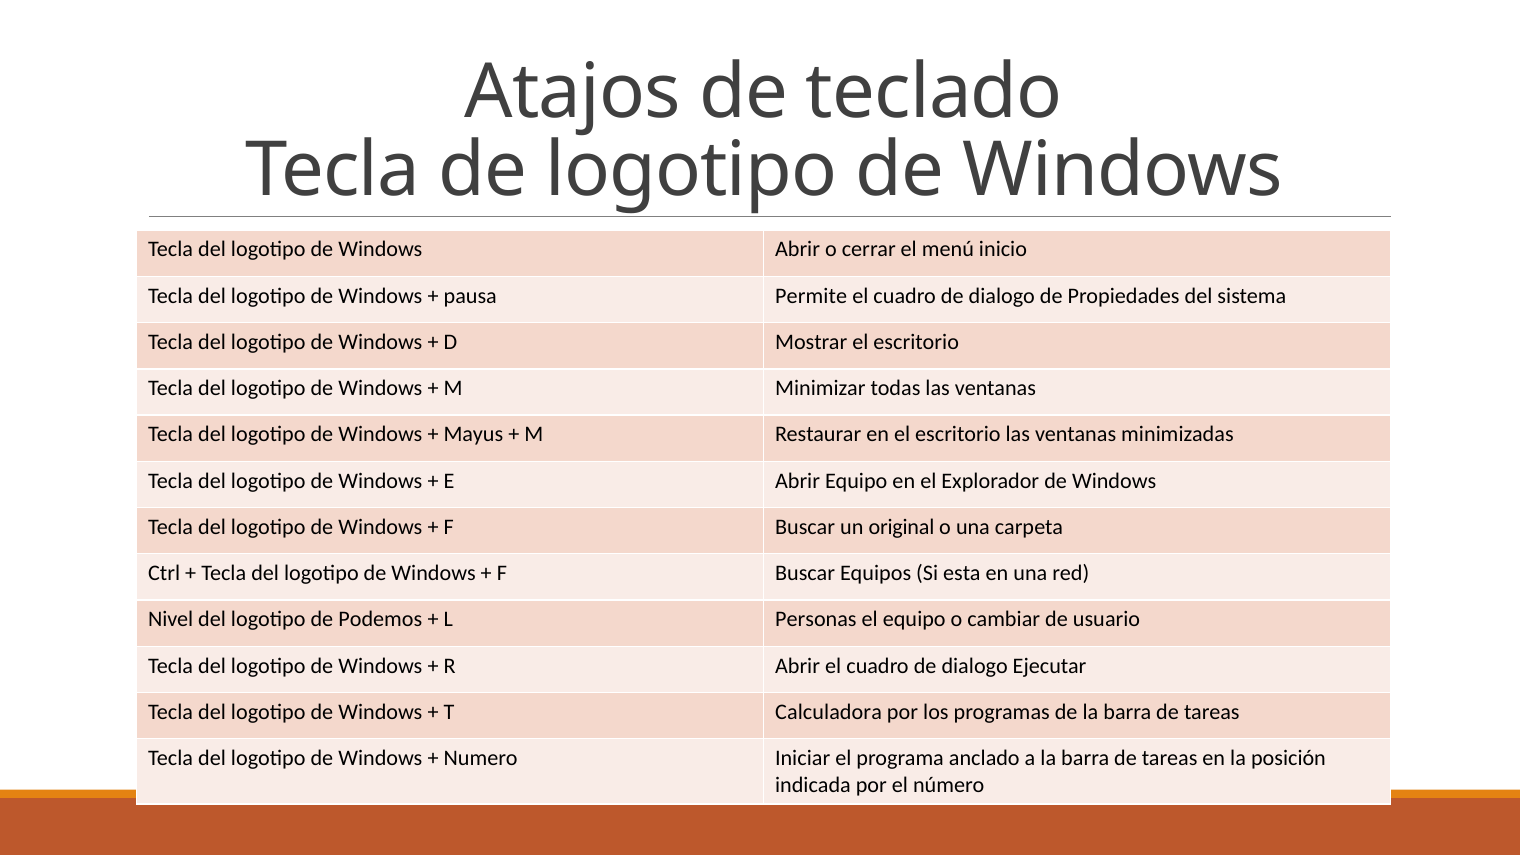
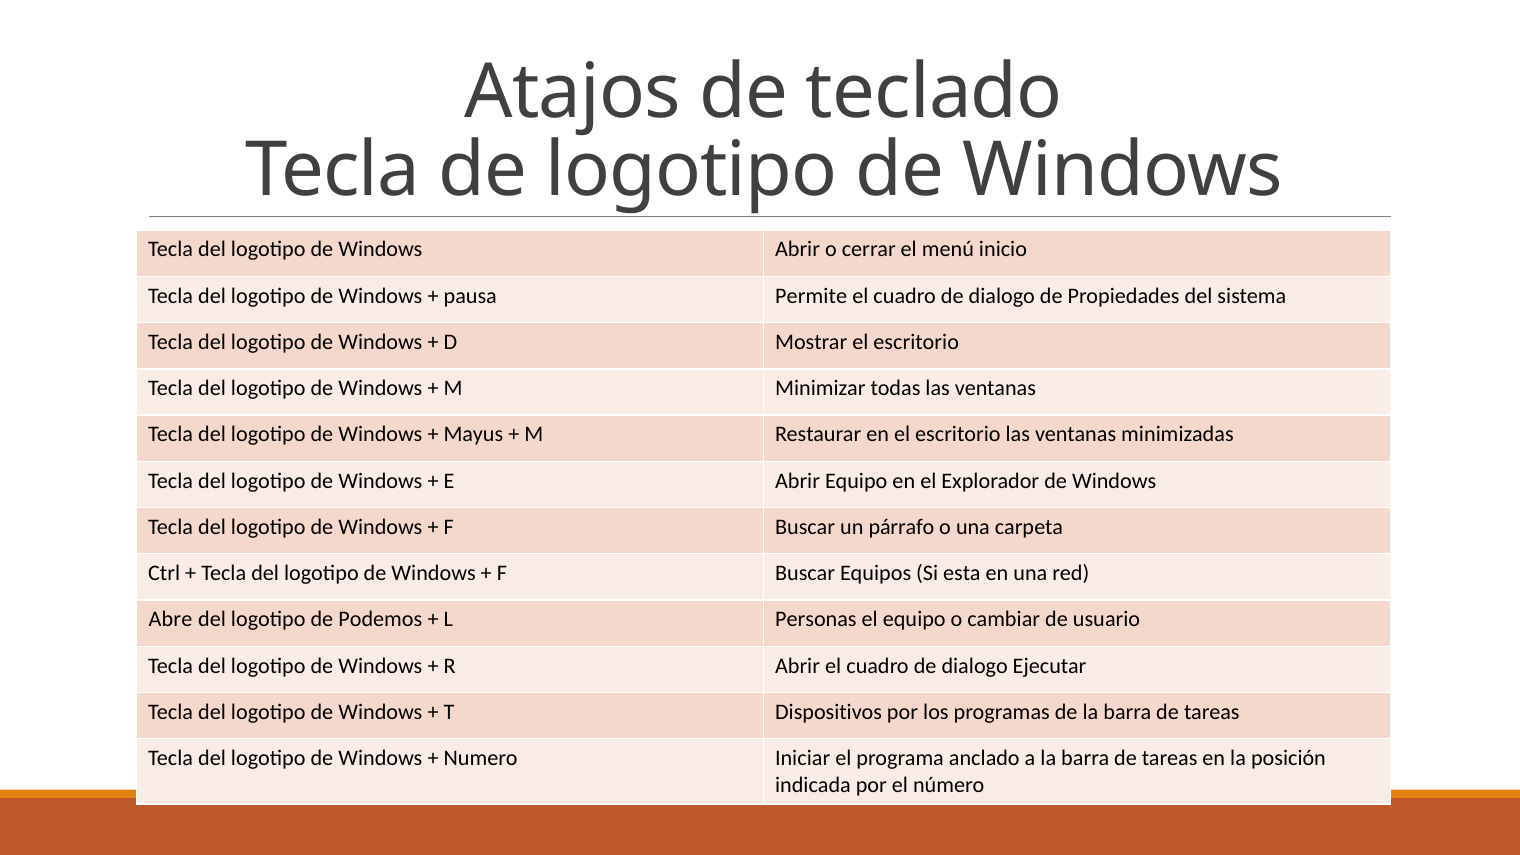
original: original -> párrafo
Nivel: Nivel -> Abre
Calculadora: Calculadora -> Dispositivos
